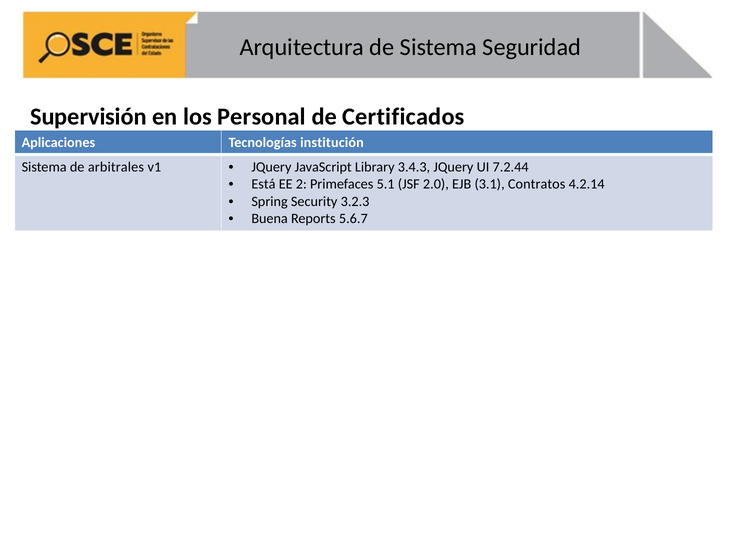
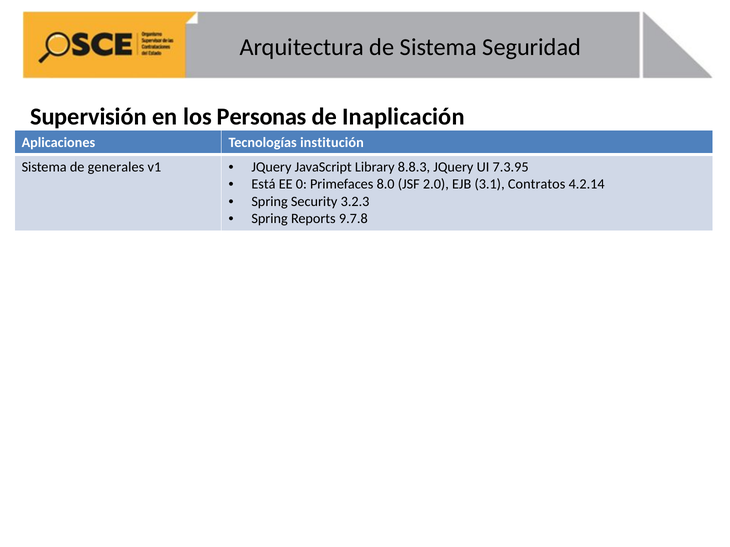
Personal: Personal -> Personas
Certificados: Certificados -> Inaplicación
arbitrales: arbitrales -> generales
3.4.3: 3.4.3 -> 8.8.3
7.2.44: 7.2.44 -> 7.3.95
2: 2 -> 0
5.1: 5.1 -> 8.0
Buena at (270, 219): Buena -> Spring
5.6.7: 5.6.7 -> 9.7.8
